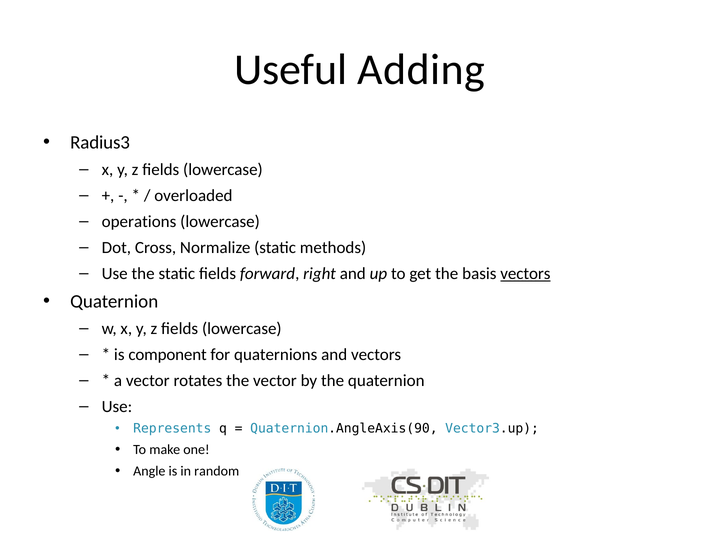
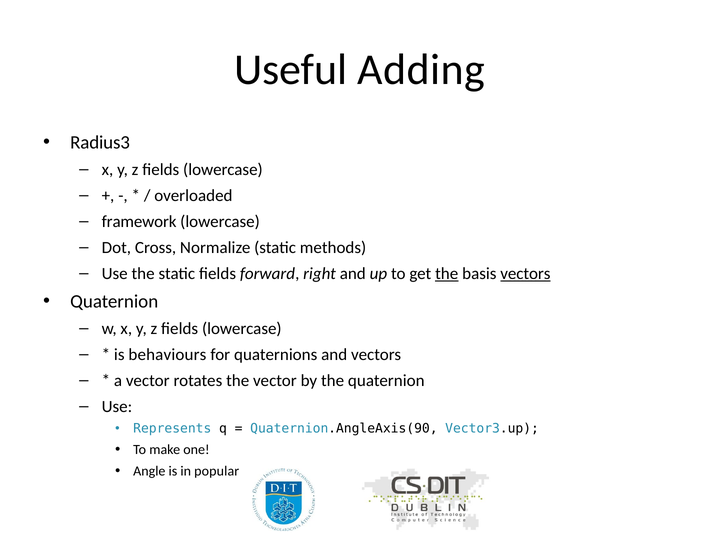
operations: operations -> framework
the at (447, 273) underline: none -> present
component: component -> behaviours
random: random -> popular
